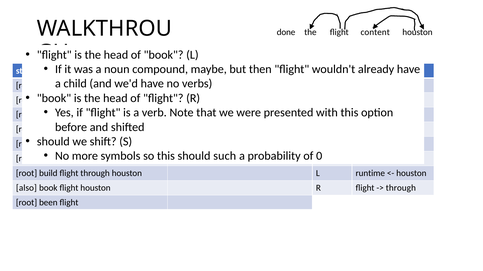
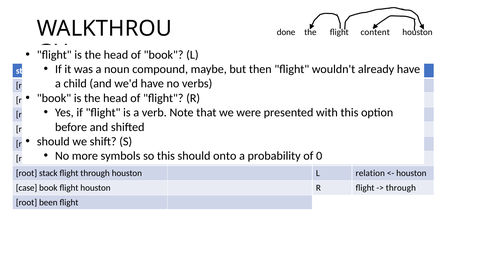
such: such -> onto
root build: build -> stack
L runtime: runtime -> relation
also: also -> case
